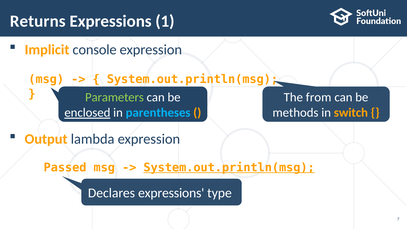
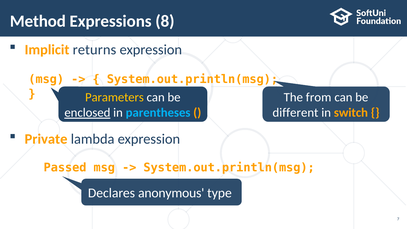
Returns: Returns -> Method
1: 1 -> 8
console: console -> returns
Parameters colour: light green -> yellow
methods: methods -> different
Output: Output -> Private
System.out.println(msg at (229, 168) underline: present -> none
Declares expressions: expressions -> anonymous
